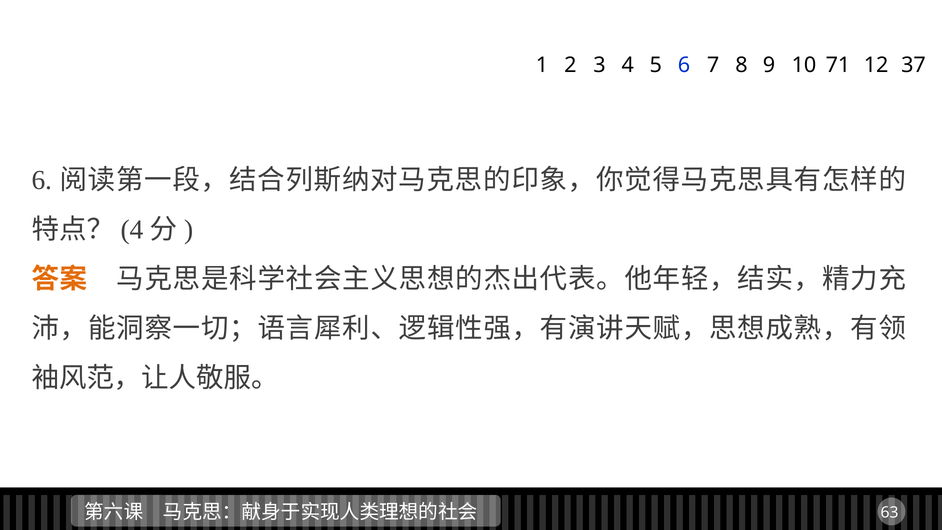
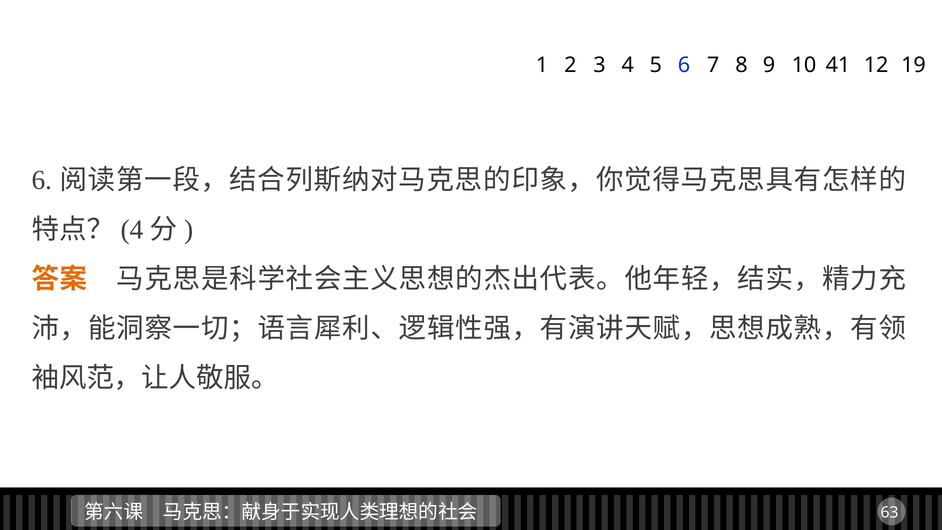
71: 71 -> 41
37: 37 -> 19
